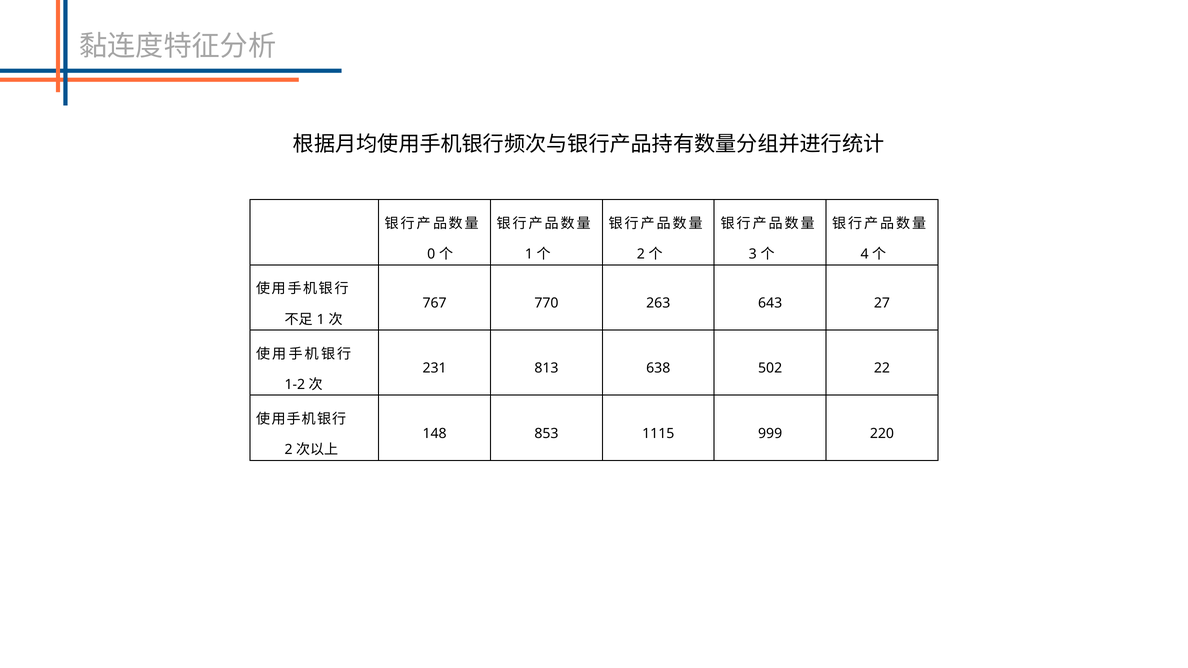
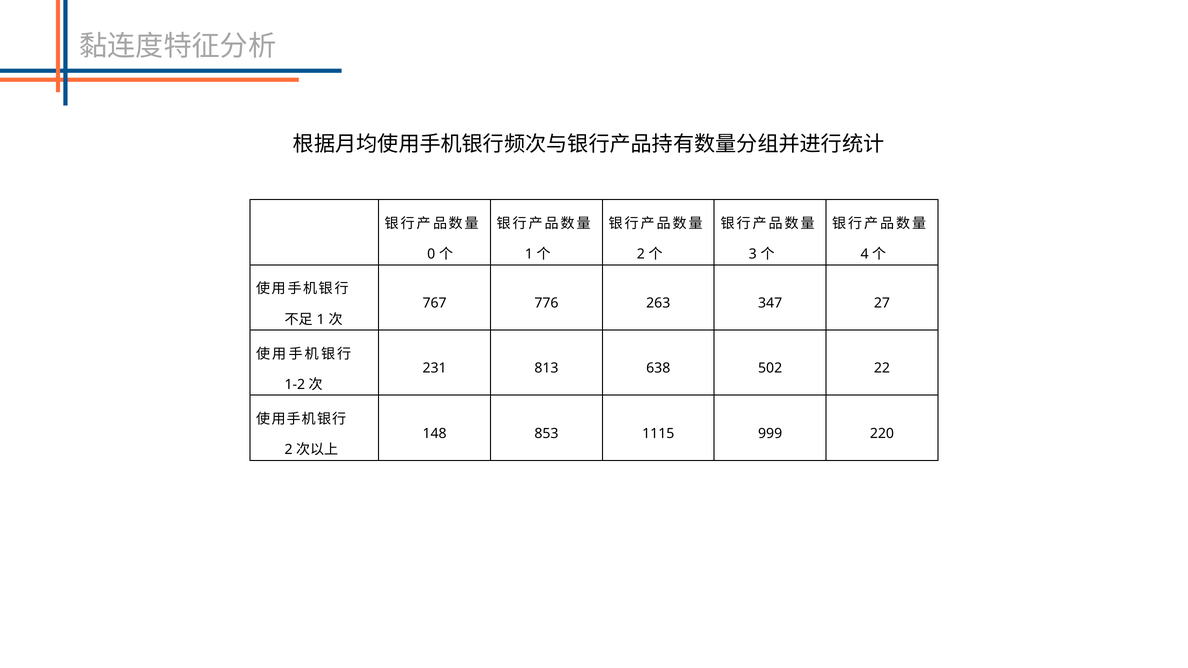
770: 770 -> 776
643: 643 -> 347
